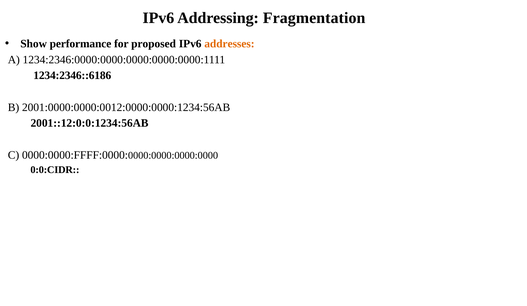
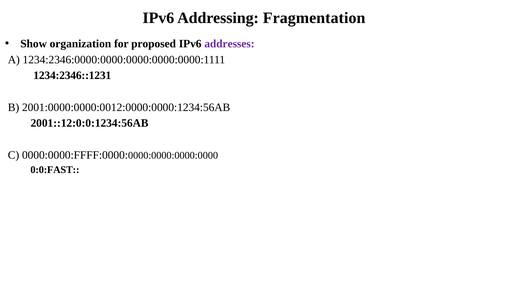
performance: performance -> organization
addresses colour: orange -> purple
1234:2346::6186: 1234:2346::6186 -> 1234:2346::1231
0:0:CIDR: 0:0:CIDR -> 0:0:FAST
